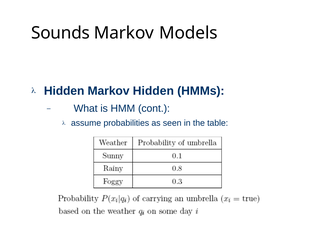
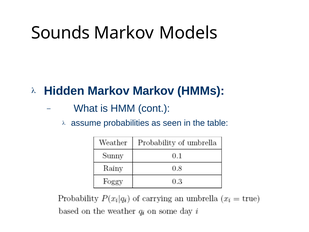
Markov Hidden: Hidden -> Markov
